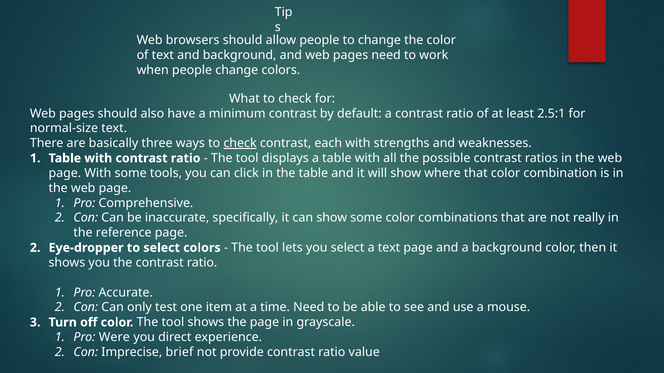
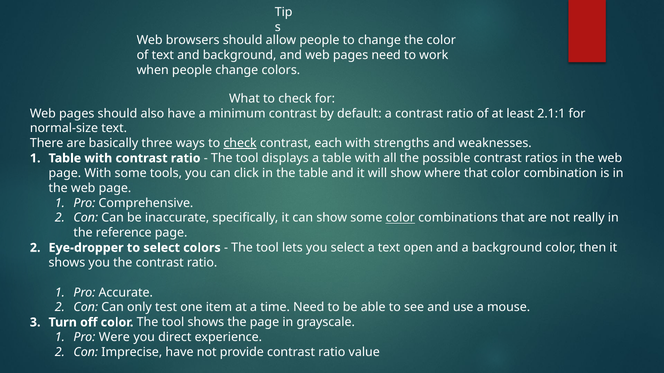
2.5:1: 2.5:1 -> 2.1:1
color at (400, 218) underline: none -> present
text page: page -> open
Imprecise brief: brief -> have
